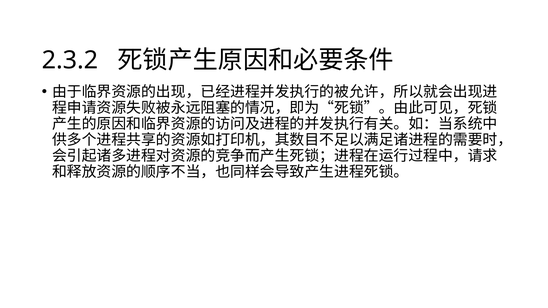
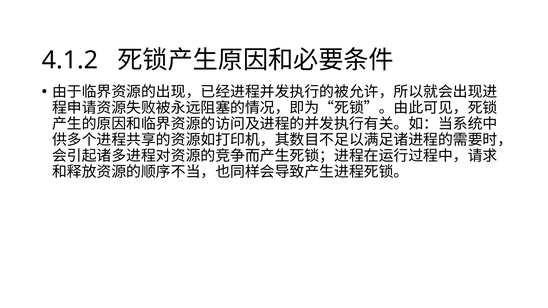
2.3.2: 2.3.2 -> 4.1.2
